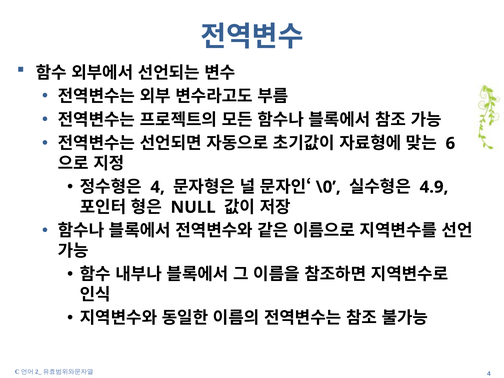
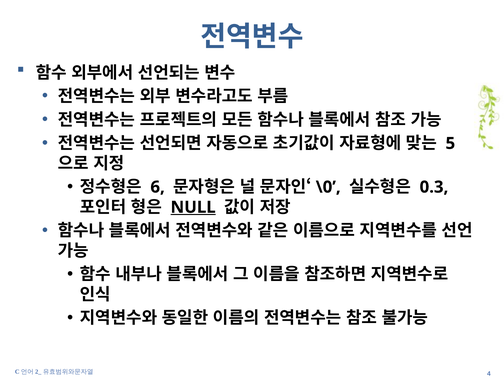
6: 6 -> 5
4 at (158, 187): 4 -> 6
4.9: 4.9 -> 0.3
NULL underline: none -> present
